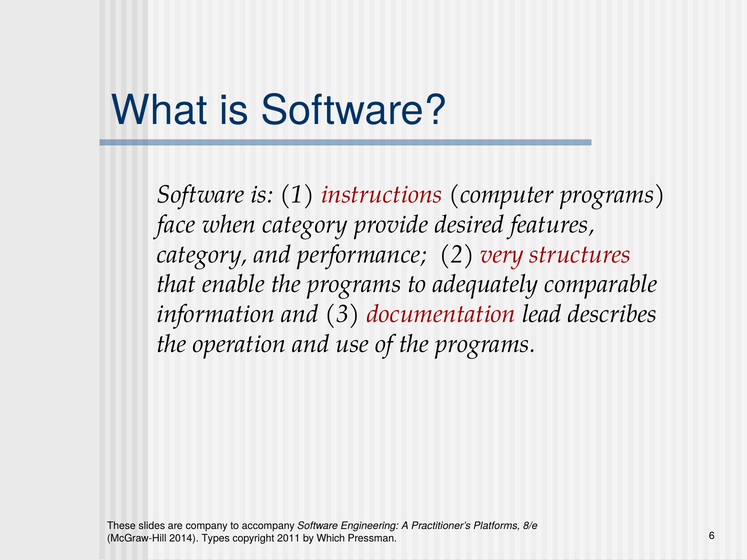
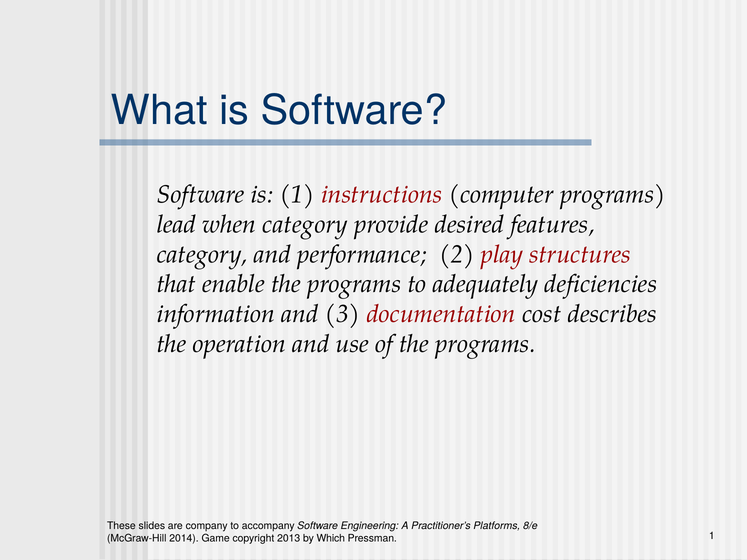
face: face -> lead
very: very -> play
comparable: comparable -> deficiencies
lead: lead -> cost
Types: Types -> Game
2011: 2011 -> 2013
Pressman 6: 6 -> 1
